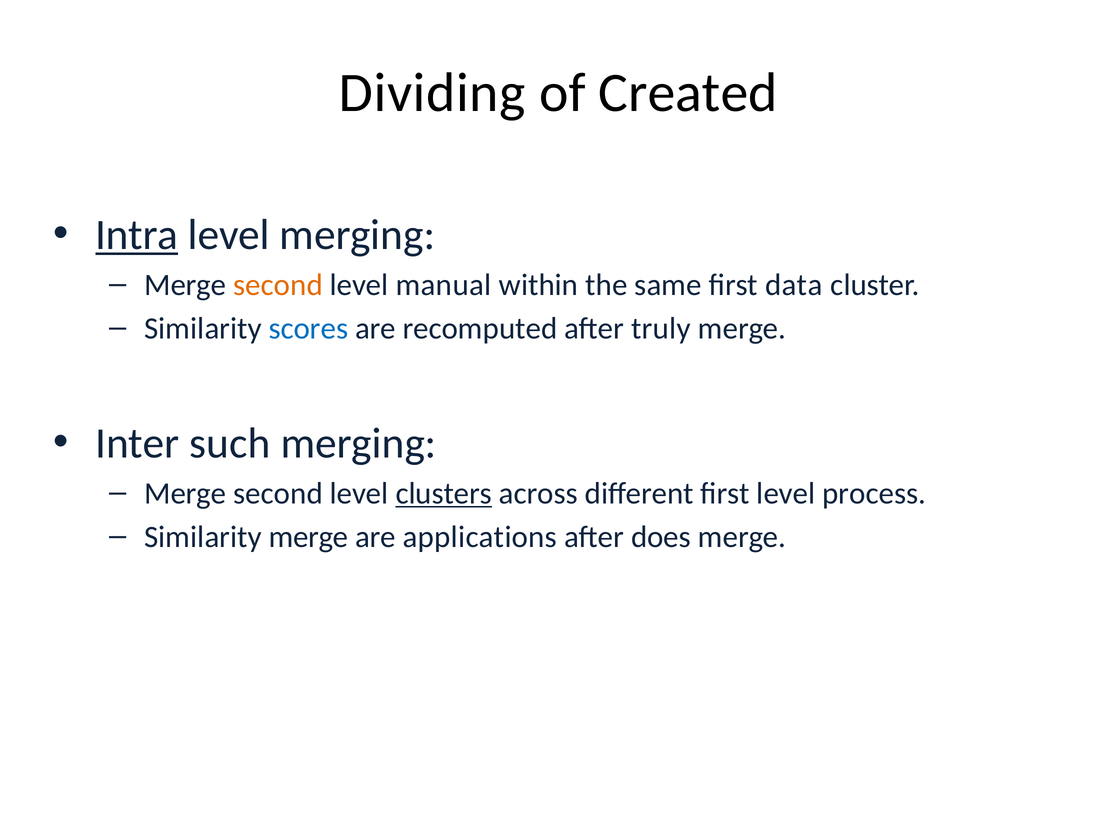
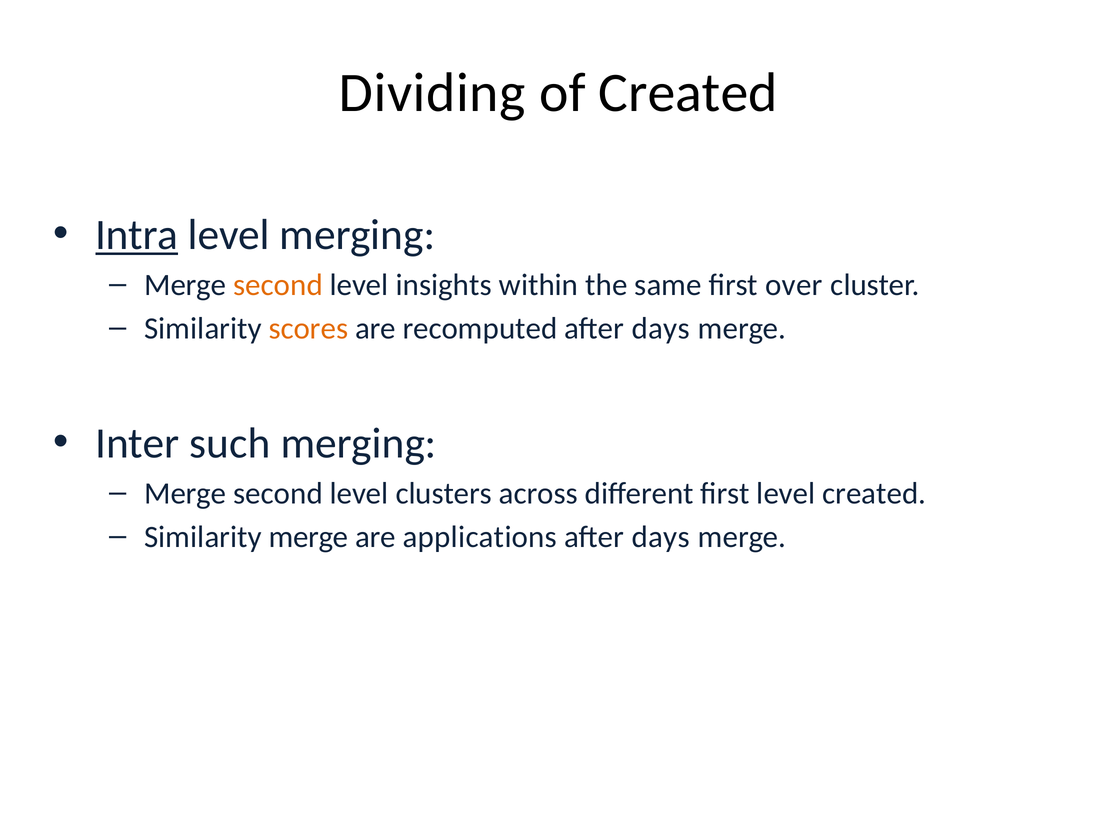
manual: manual -> insights
data: data -> over
scores colour: blue -> orange
recomputed after truly: truly -> days
clusters underline: present -> none
level process: process -> created
does at (661, 537): does -> days
